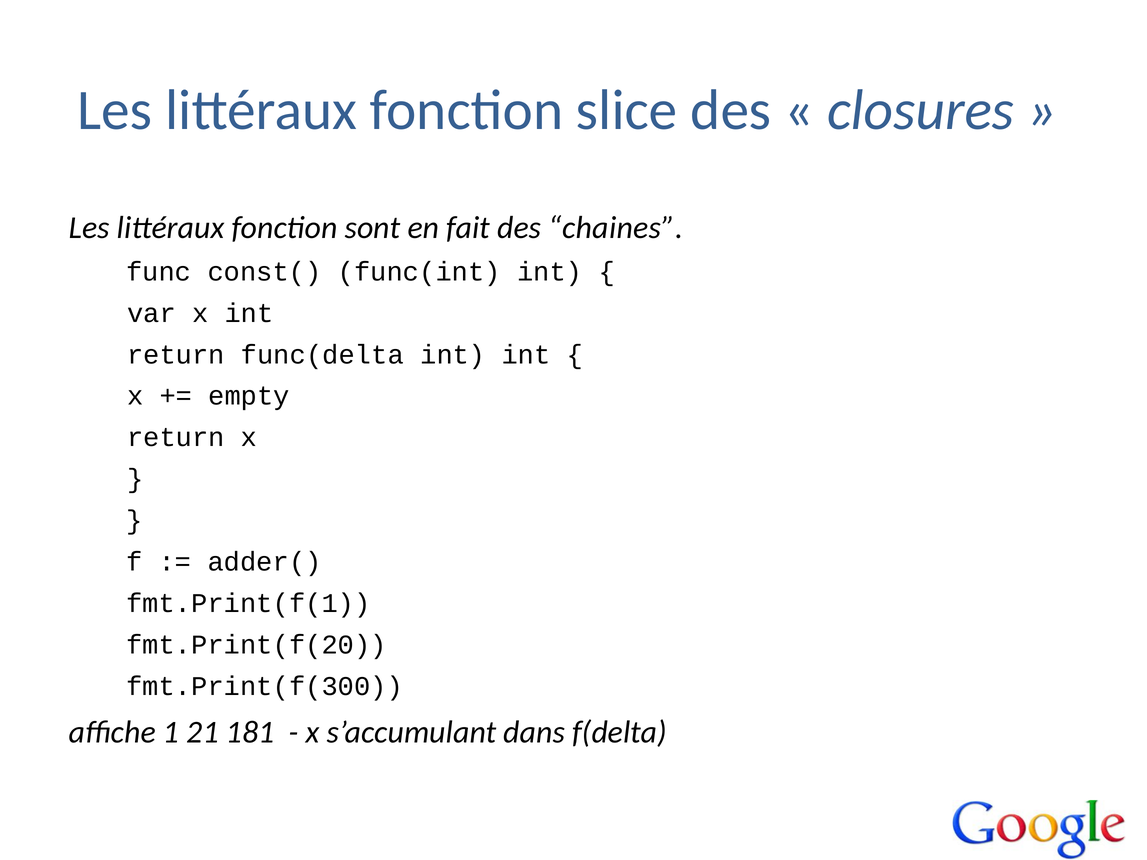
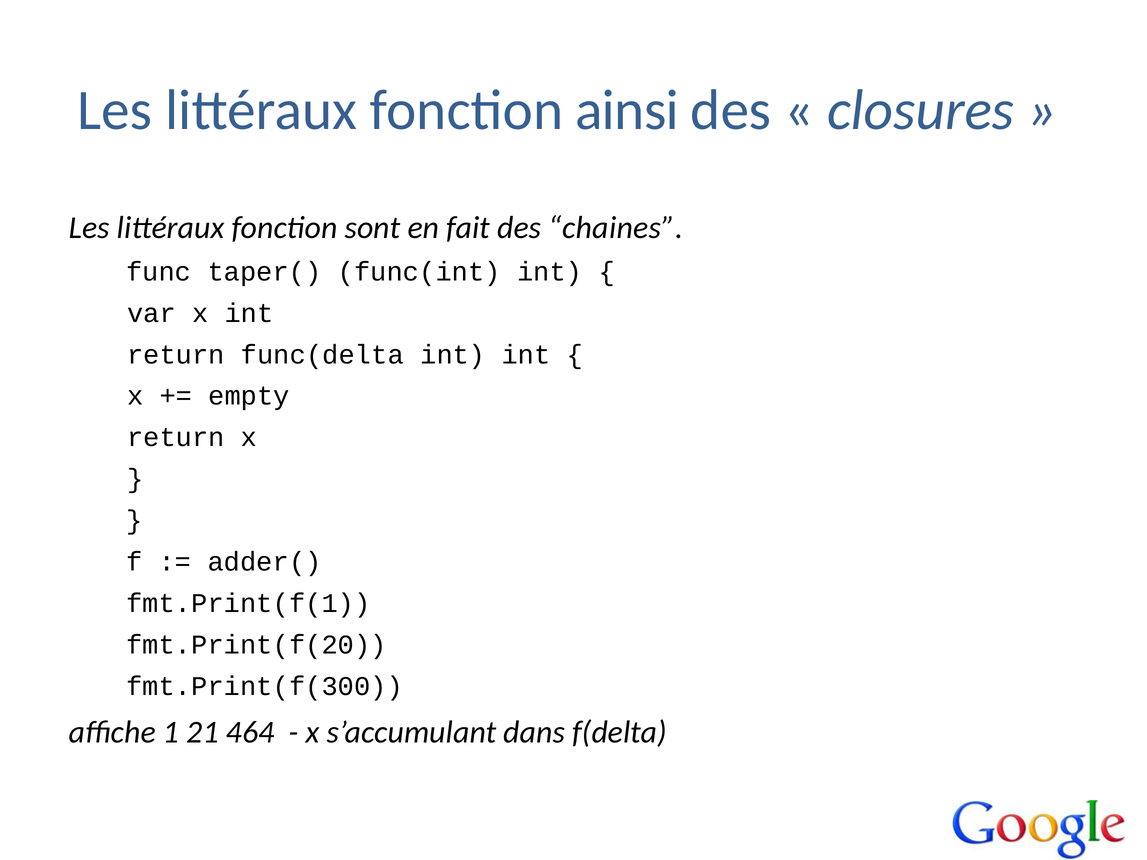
slice: slice -> ainsi
const(: const( -> taper(
181: 181 -> 464
